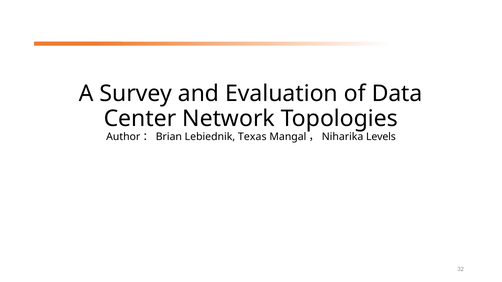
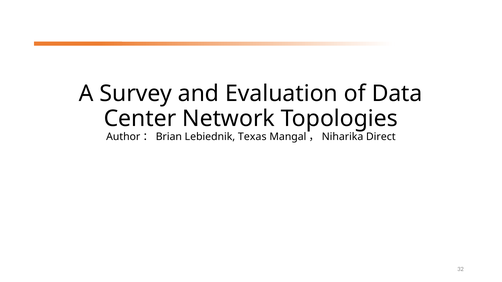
Levels: Levels -> Direct
